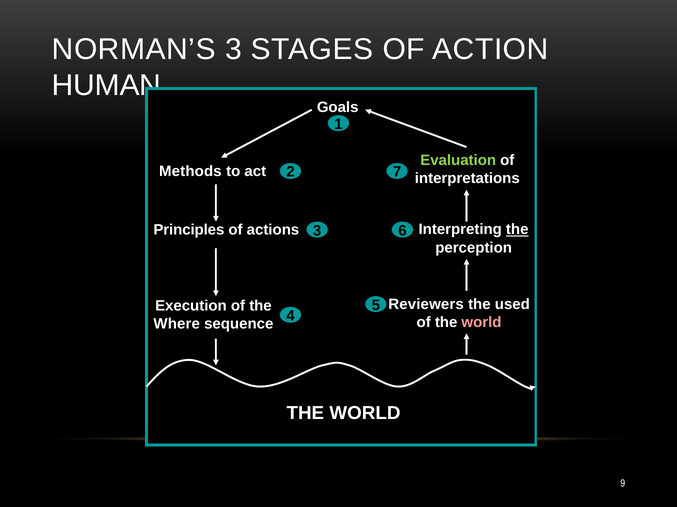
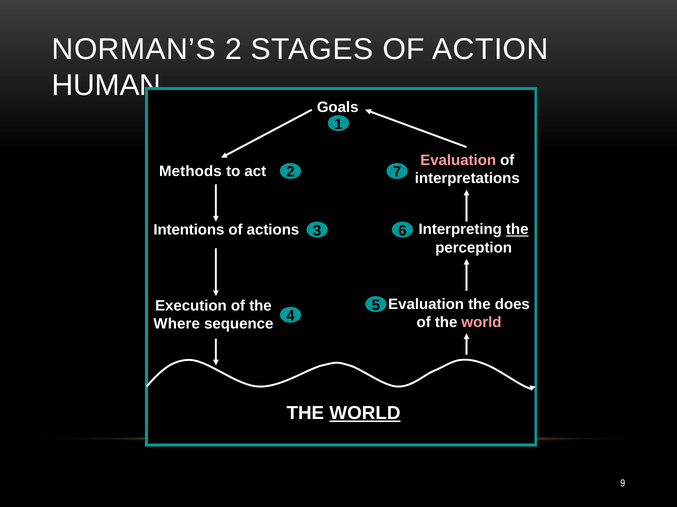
NORMAN’S 3: 3 -> 2
Evaluation at (458, 161) colour: light green -> pink
Principles: Principles -> Intentions
Reviewers at (426, 305): Reviewers -> Evaluation
used: used -> does
WORLD at (365, 414) underline: none -> present
